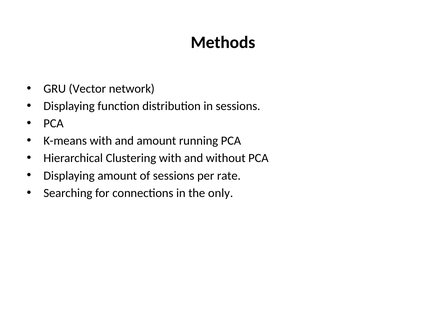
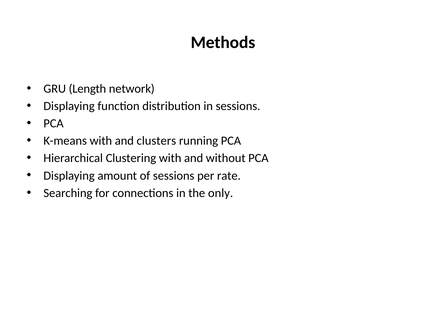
Vector: Vector -> Length
and amount: amount -> clusters
